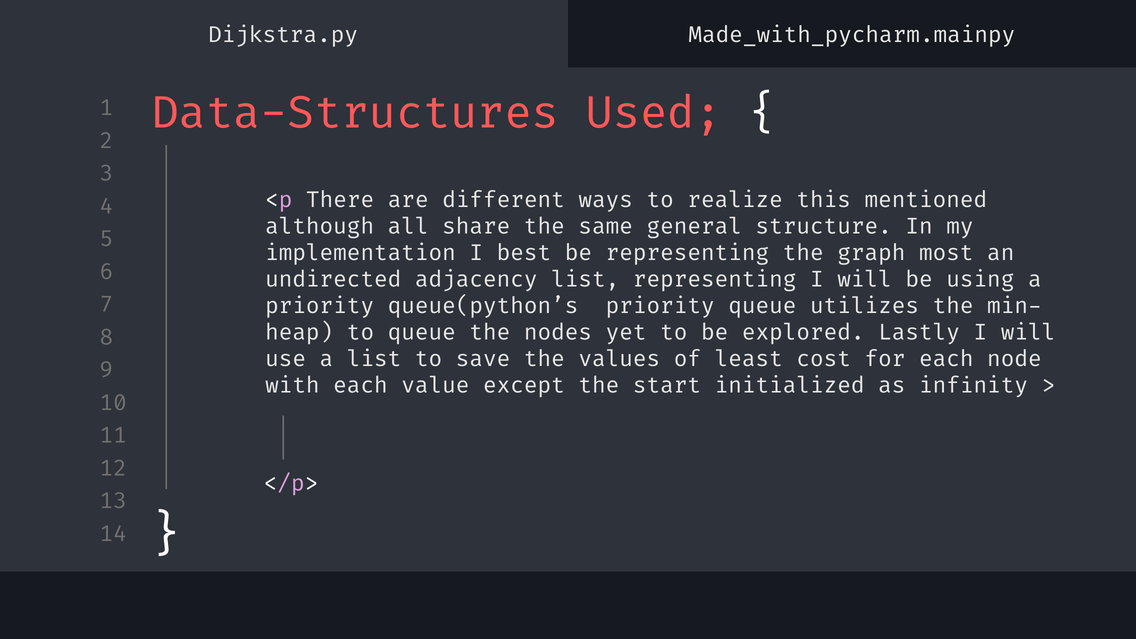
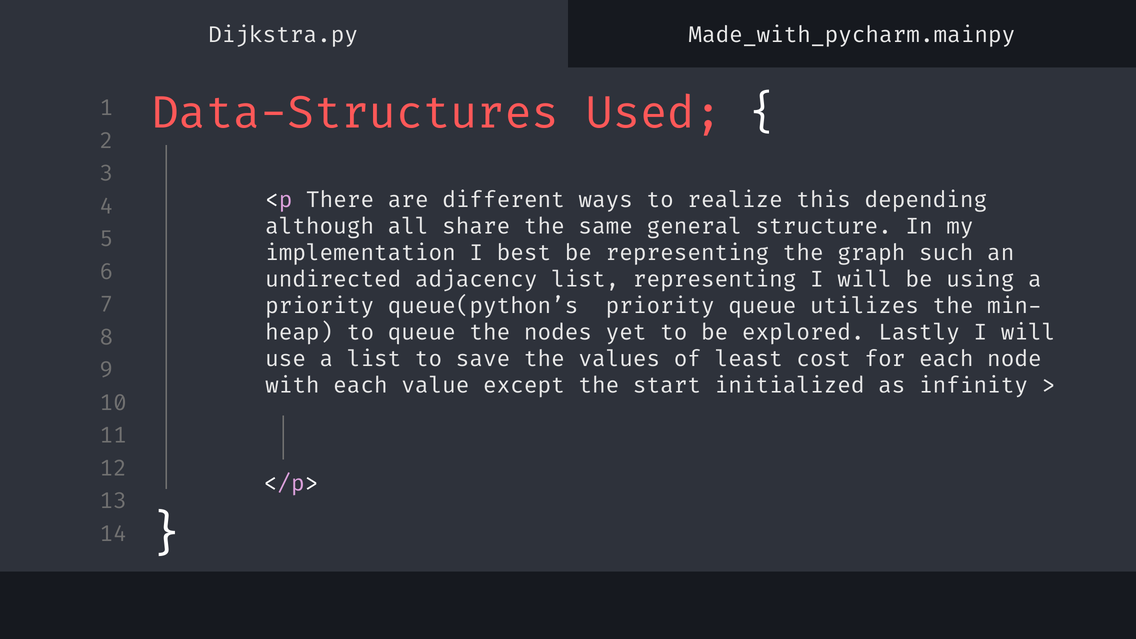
mentioned: mentioned -> depending
most: most -> such
